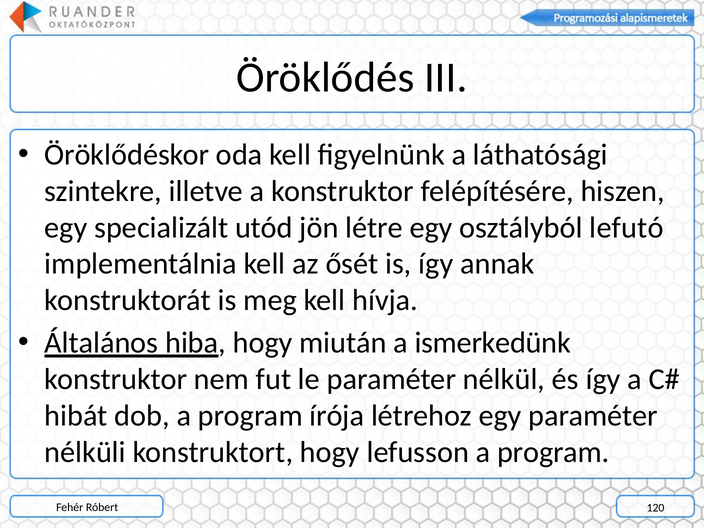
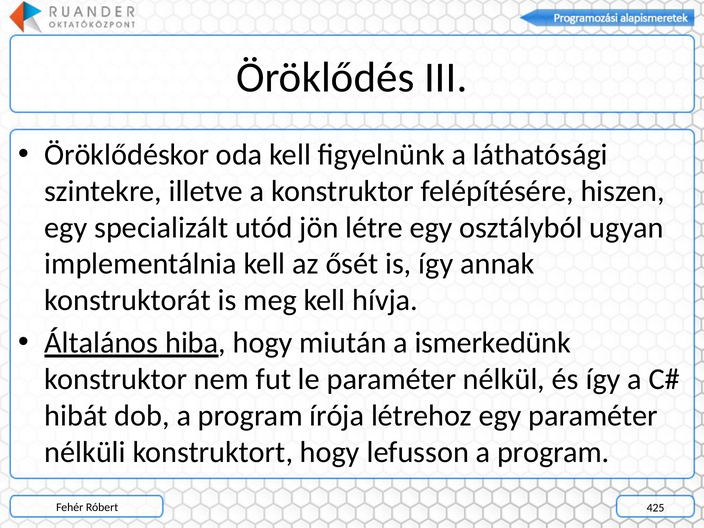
lefutó: lefutó -> ugyan
120: 120 -> 425
